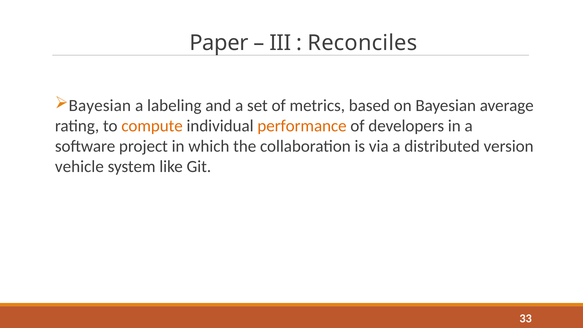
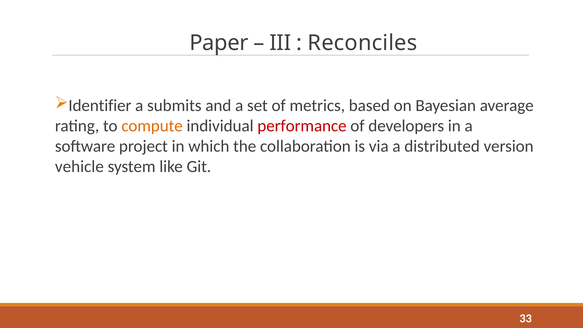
Bayesian at (100, 106): Bayesian -> Identifier
labeling: labeling -> submits
performance colour: orange -> red
